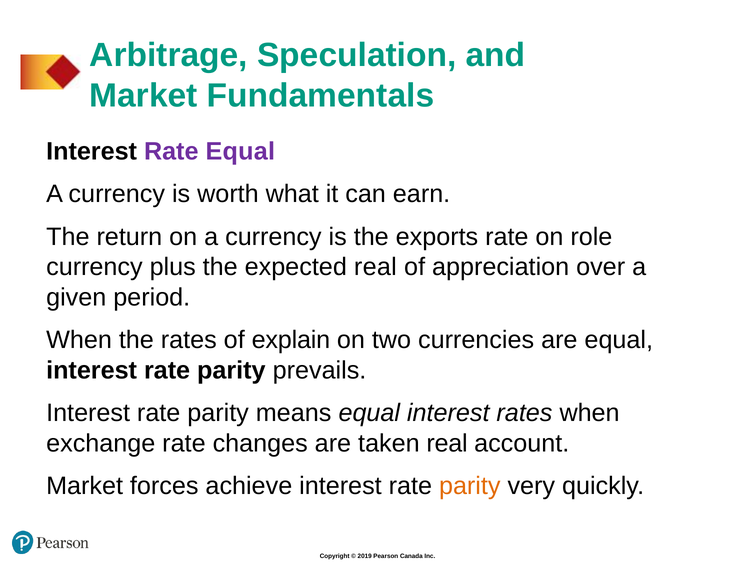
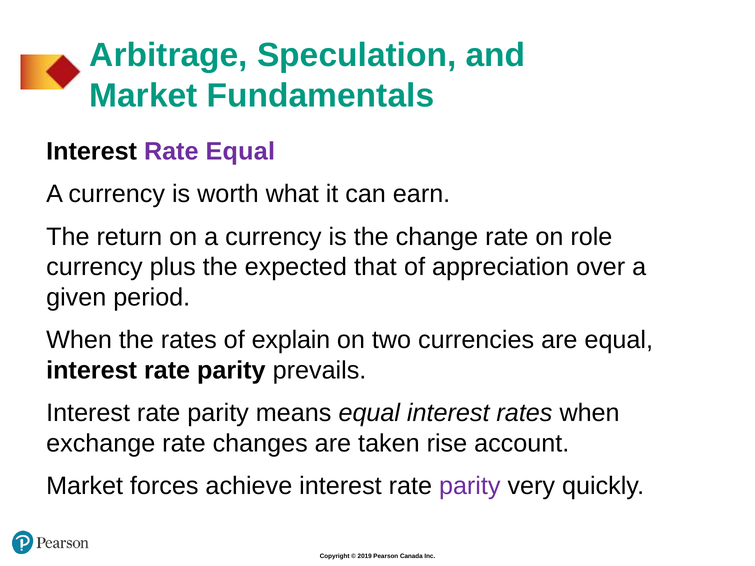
exports: exports -> change
expected real: real -> that
taken real: real -> rise
parity at (470, 486) colour: orange -> purple
